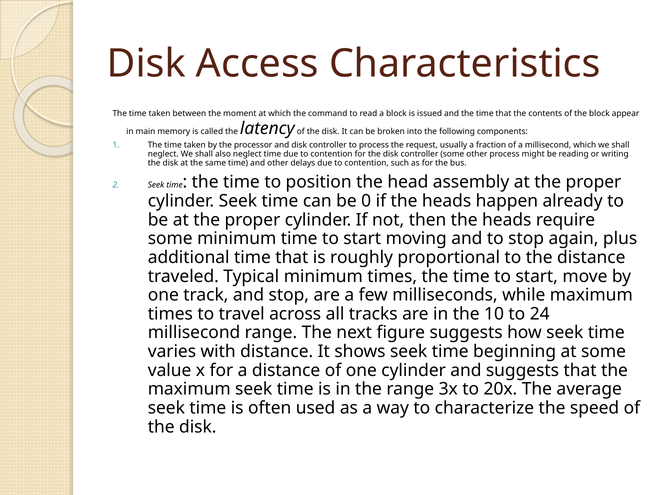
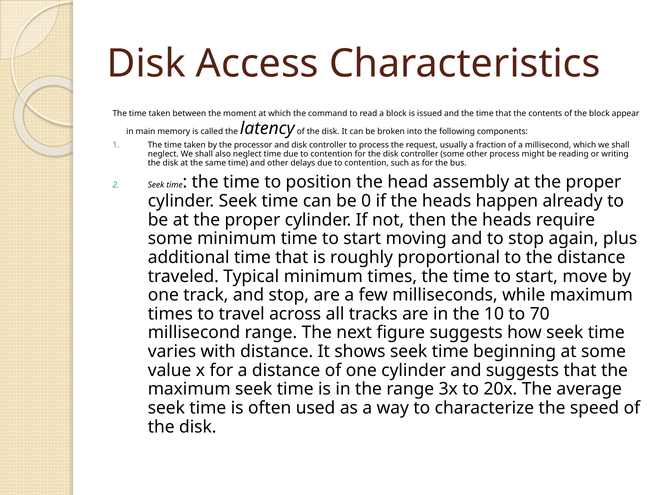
24: 24 -> 70
